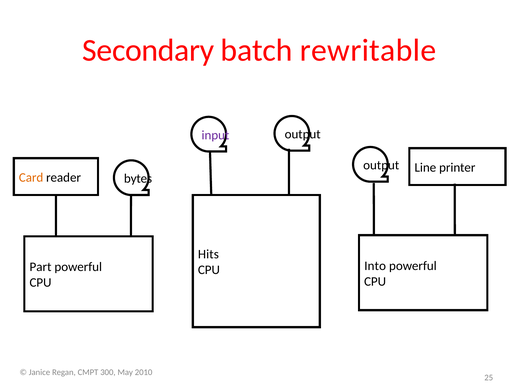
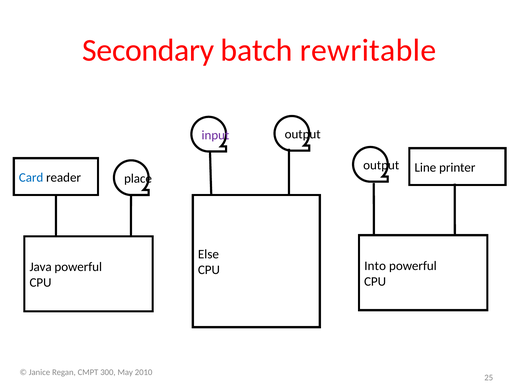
Card colour: orange -> blue
bytes: bytes -> place
Hits: Hits -> Else
Part: Part -> Java
